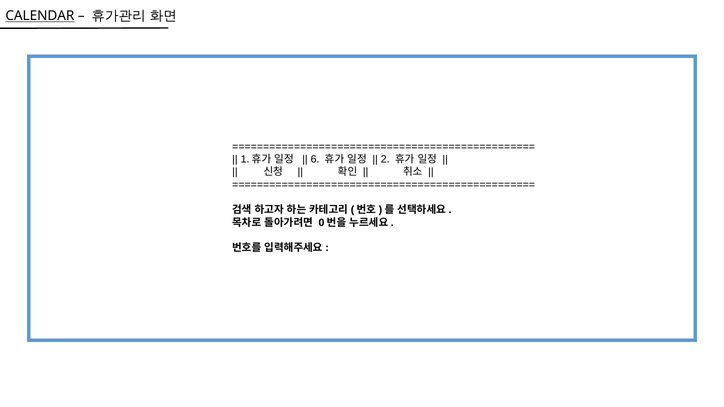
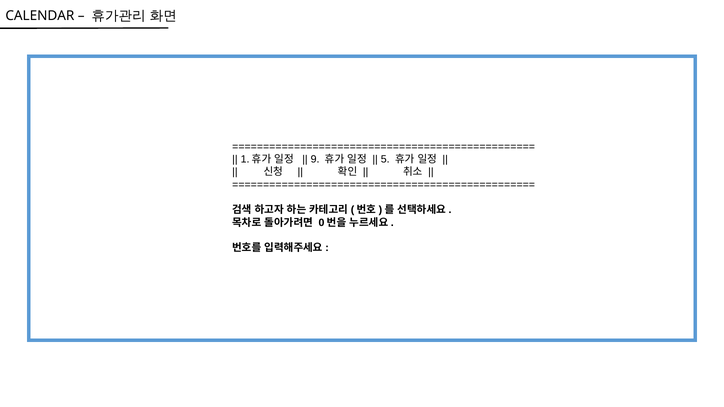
CALENDAR underline: present -> none
6: 6 -> 9
2: 2 -> 5
